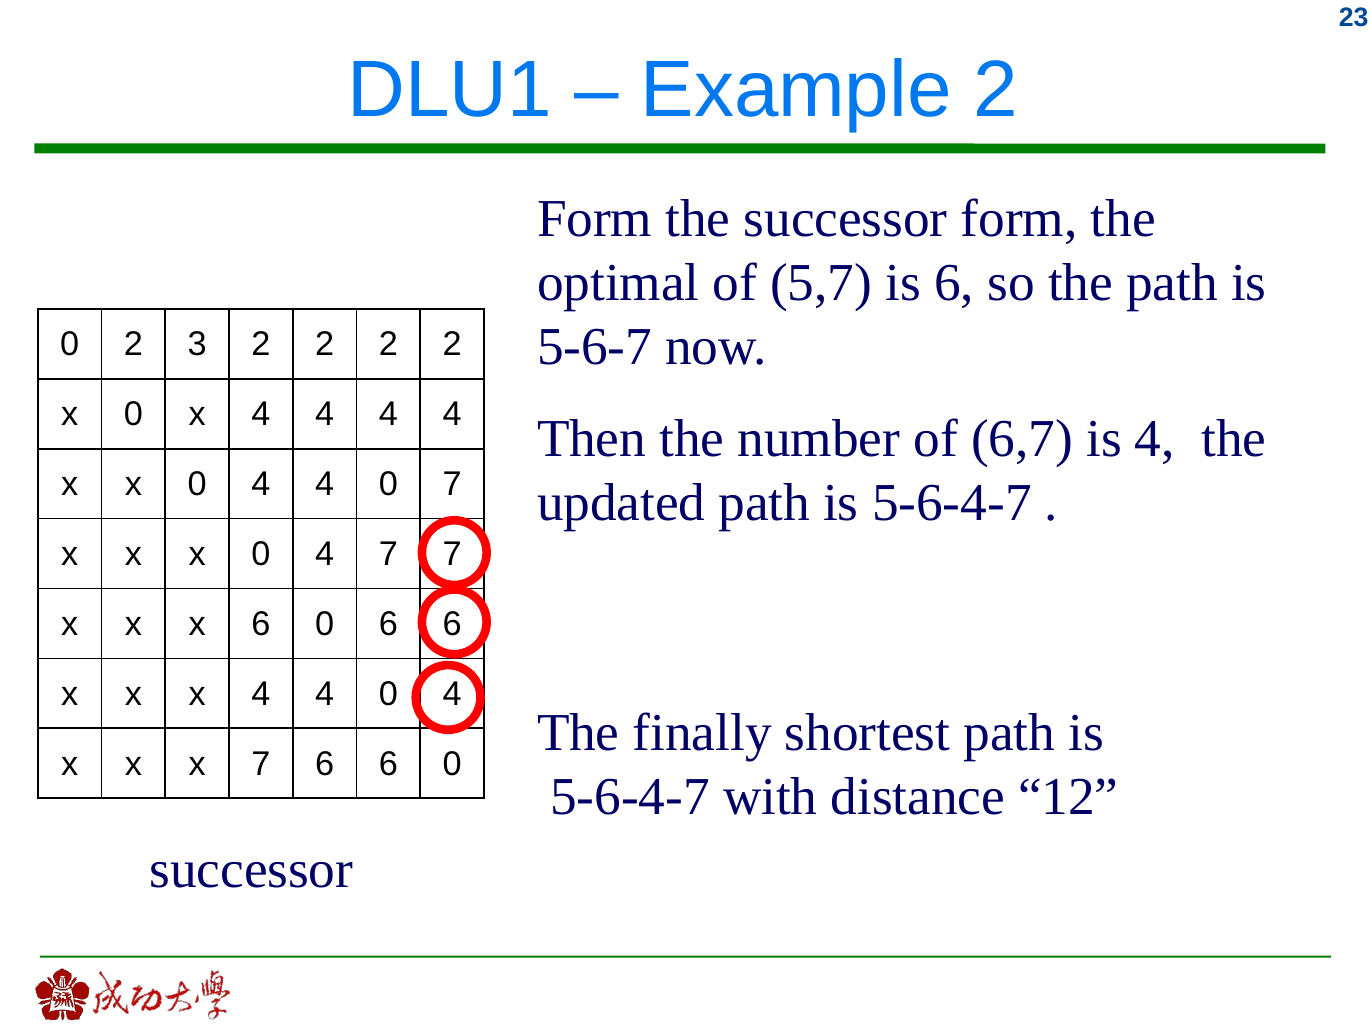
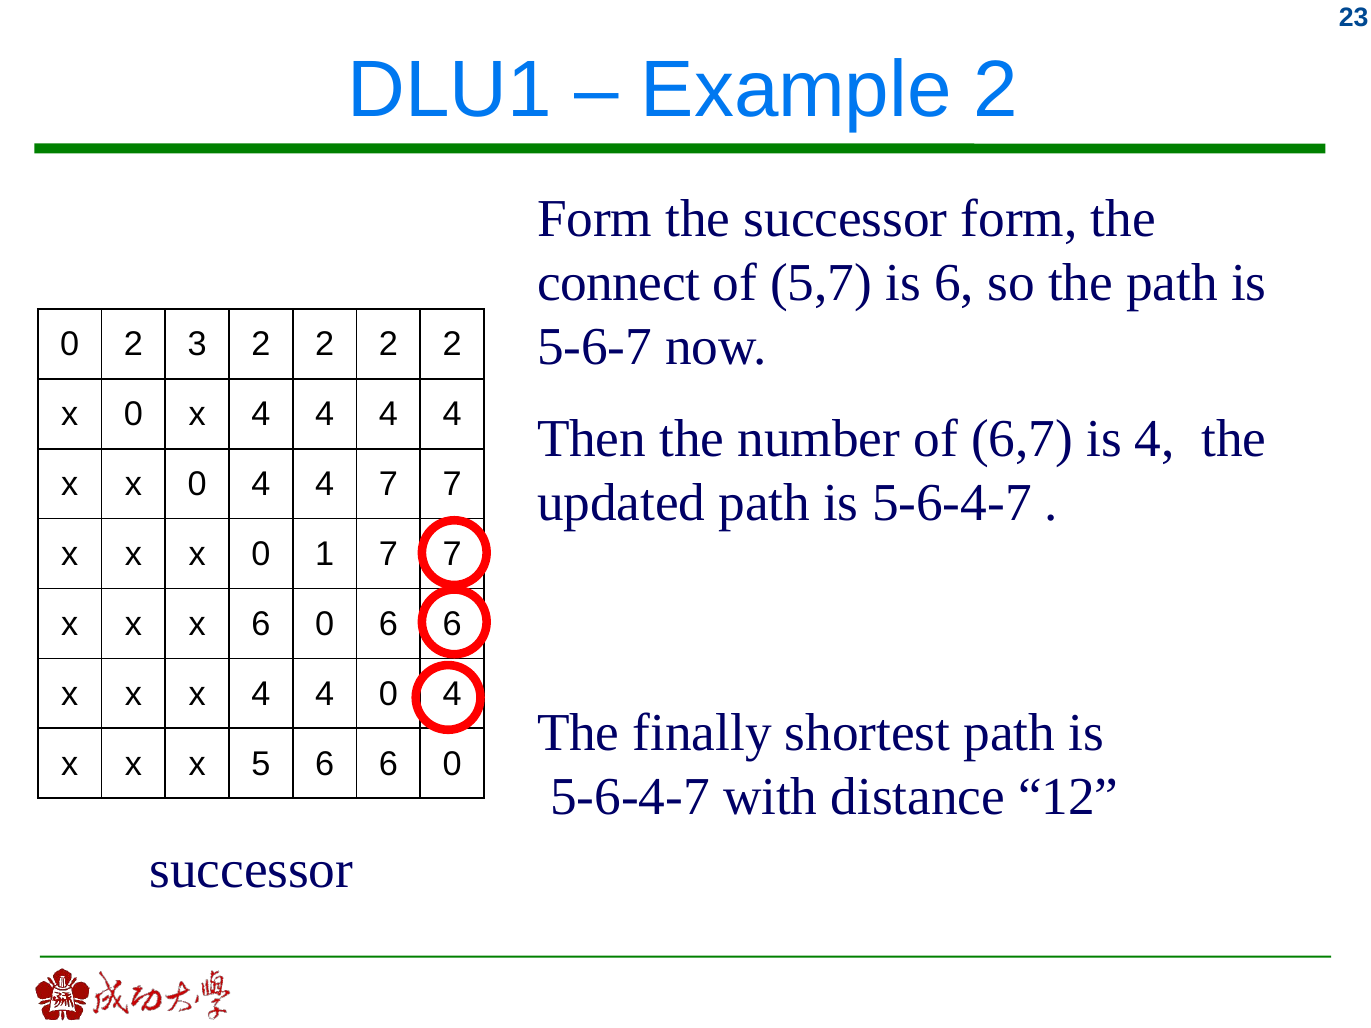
optimal: optimal -> connect
0 4 4 0: 0 -> 7
4 at (325, 554): 4 -> 1
x 7: 7 -> 5
